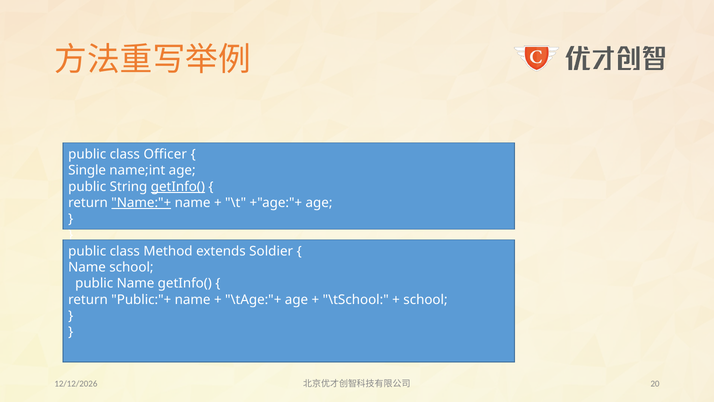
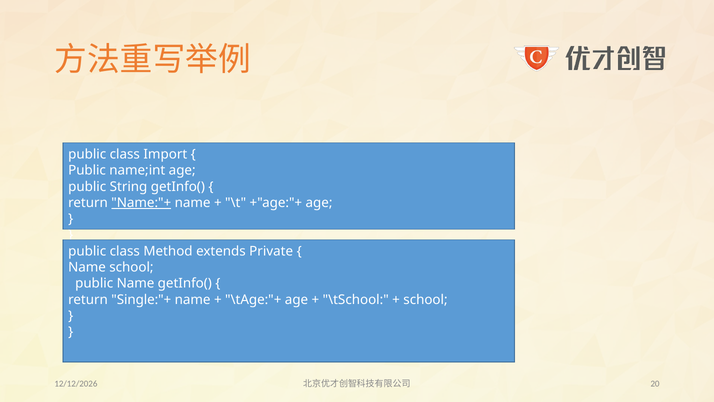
Officer: Officer -> Import
Single at (87, 170): Single -> Public
getInfo( at (178, 186) underline: present -> none
Soldier: Soldier -> Private
Public:"+: Public:"+ -> Single:"+
